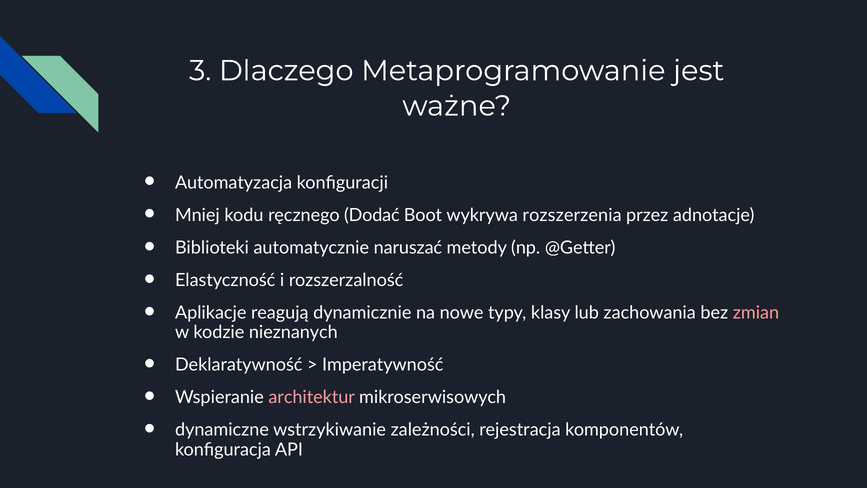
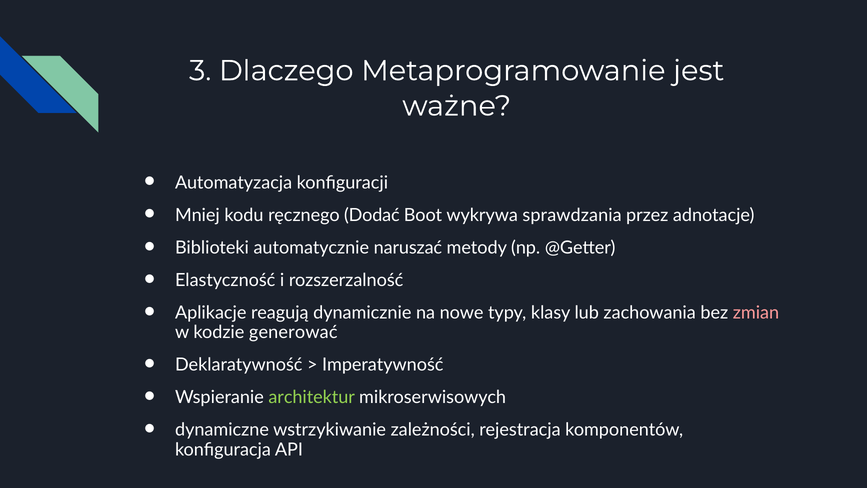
rozszerzenia: rozszerzenia -> sprawdzania
nieznanych: nieznanych -> generować
architektur colour: pink -> light green
